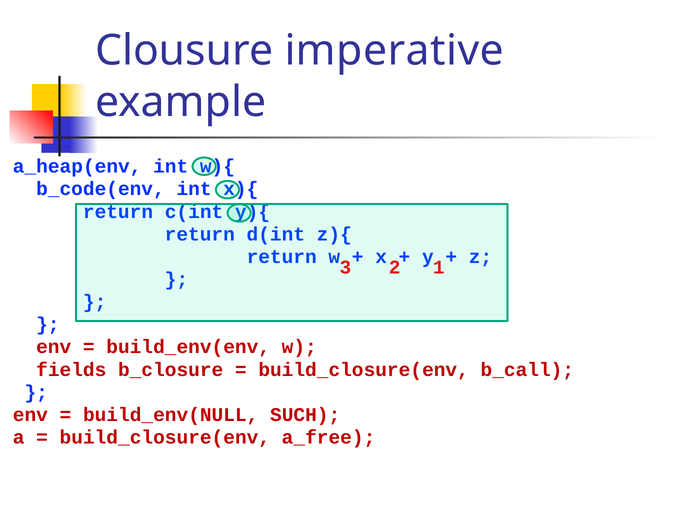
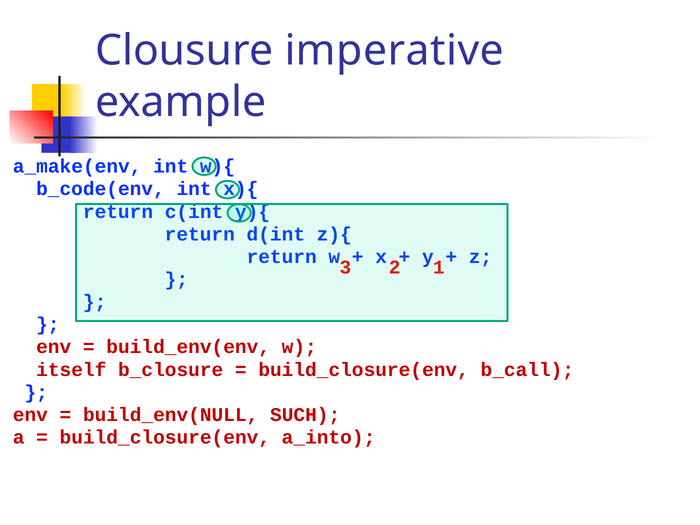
a_heap(env: a_heap(env -> a_make(env
fields: fields -> itself
a_free: a_free -> a_into
